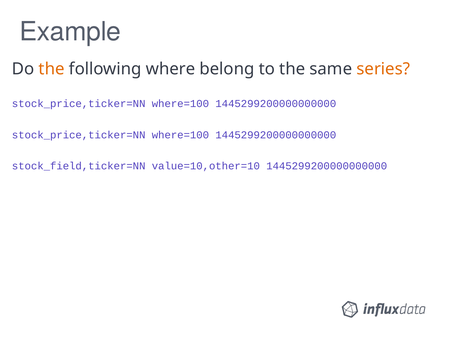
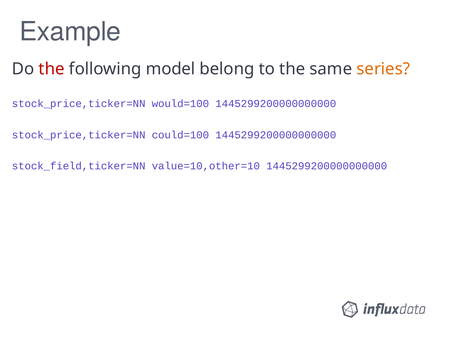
the at (52, 69) colour: orange -> red
where: where -> model
where=100 at (180, 104): where=100 -> would=100
where=100 at (180, 135): where=100 -> could=100
